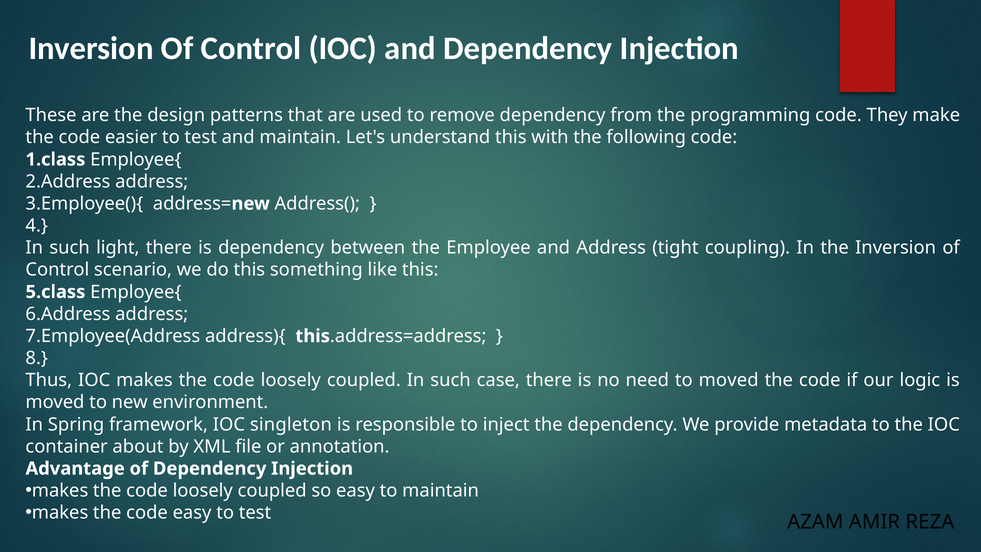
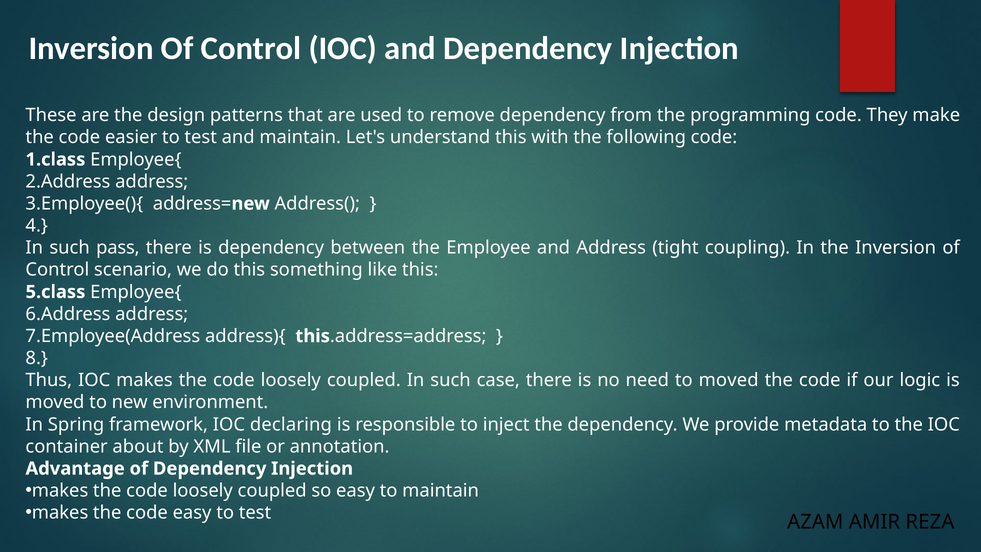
light: light -> pass
singleton: singleton -> declaring
